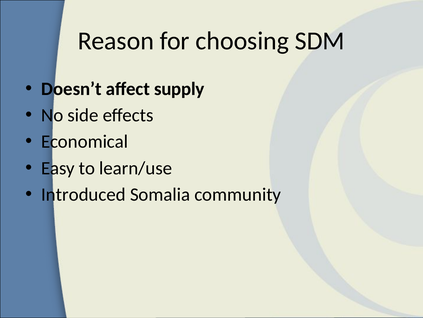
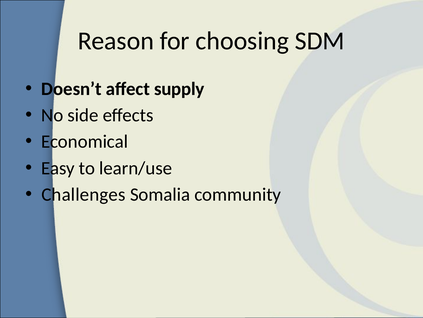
Introduced: Introduced -> Challenges
